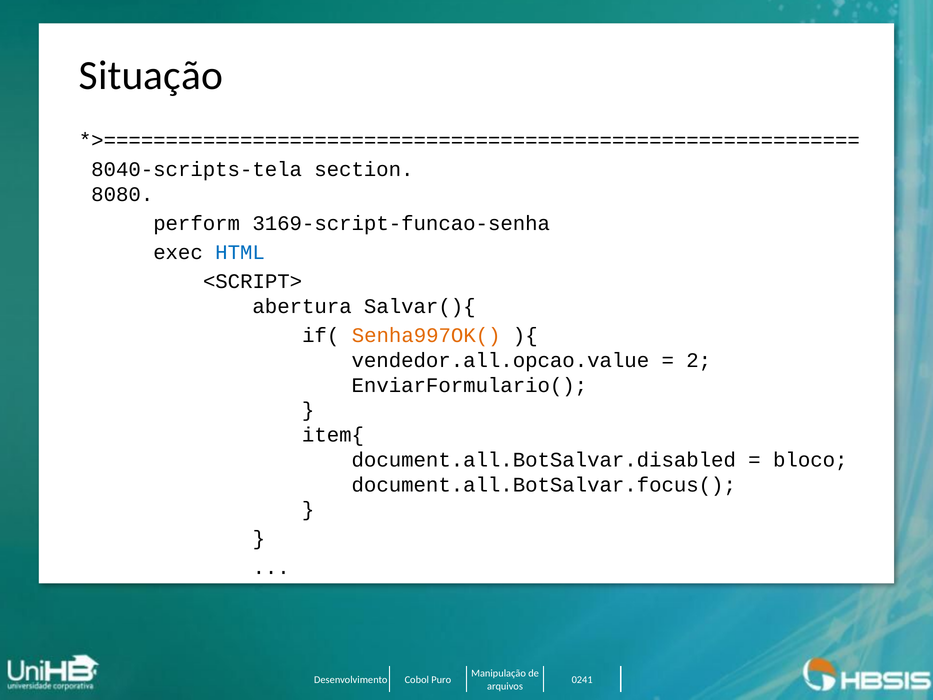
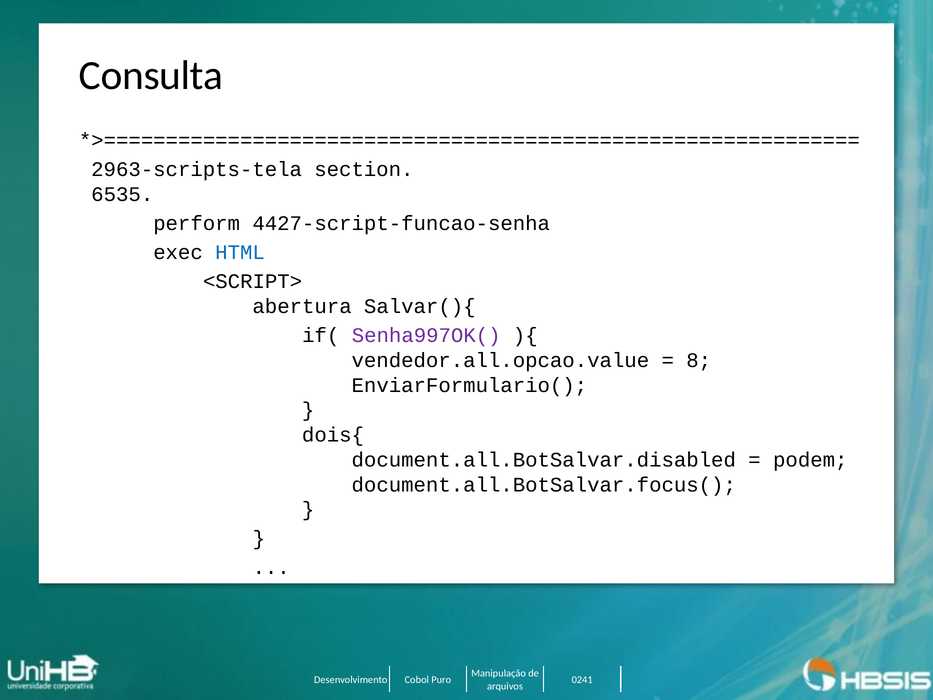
Situação: Situação -> Consulta
8040-scripts-tela: 8040-scripts-tela -> 2963-scripts-tela
8080: 8080 -> 6535
3169-script-funcao-senha: 3169-script-funcao-senha -> 4427-script-funcao-senha
Senha997OK( colour: orange -> purple
2: 2 -> 8
item{: item{ -> dois{
bloco: bloco -> podem
